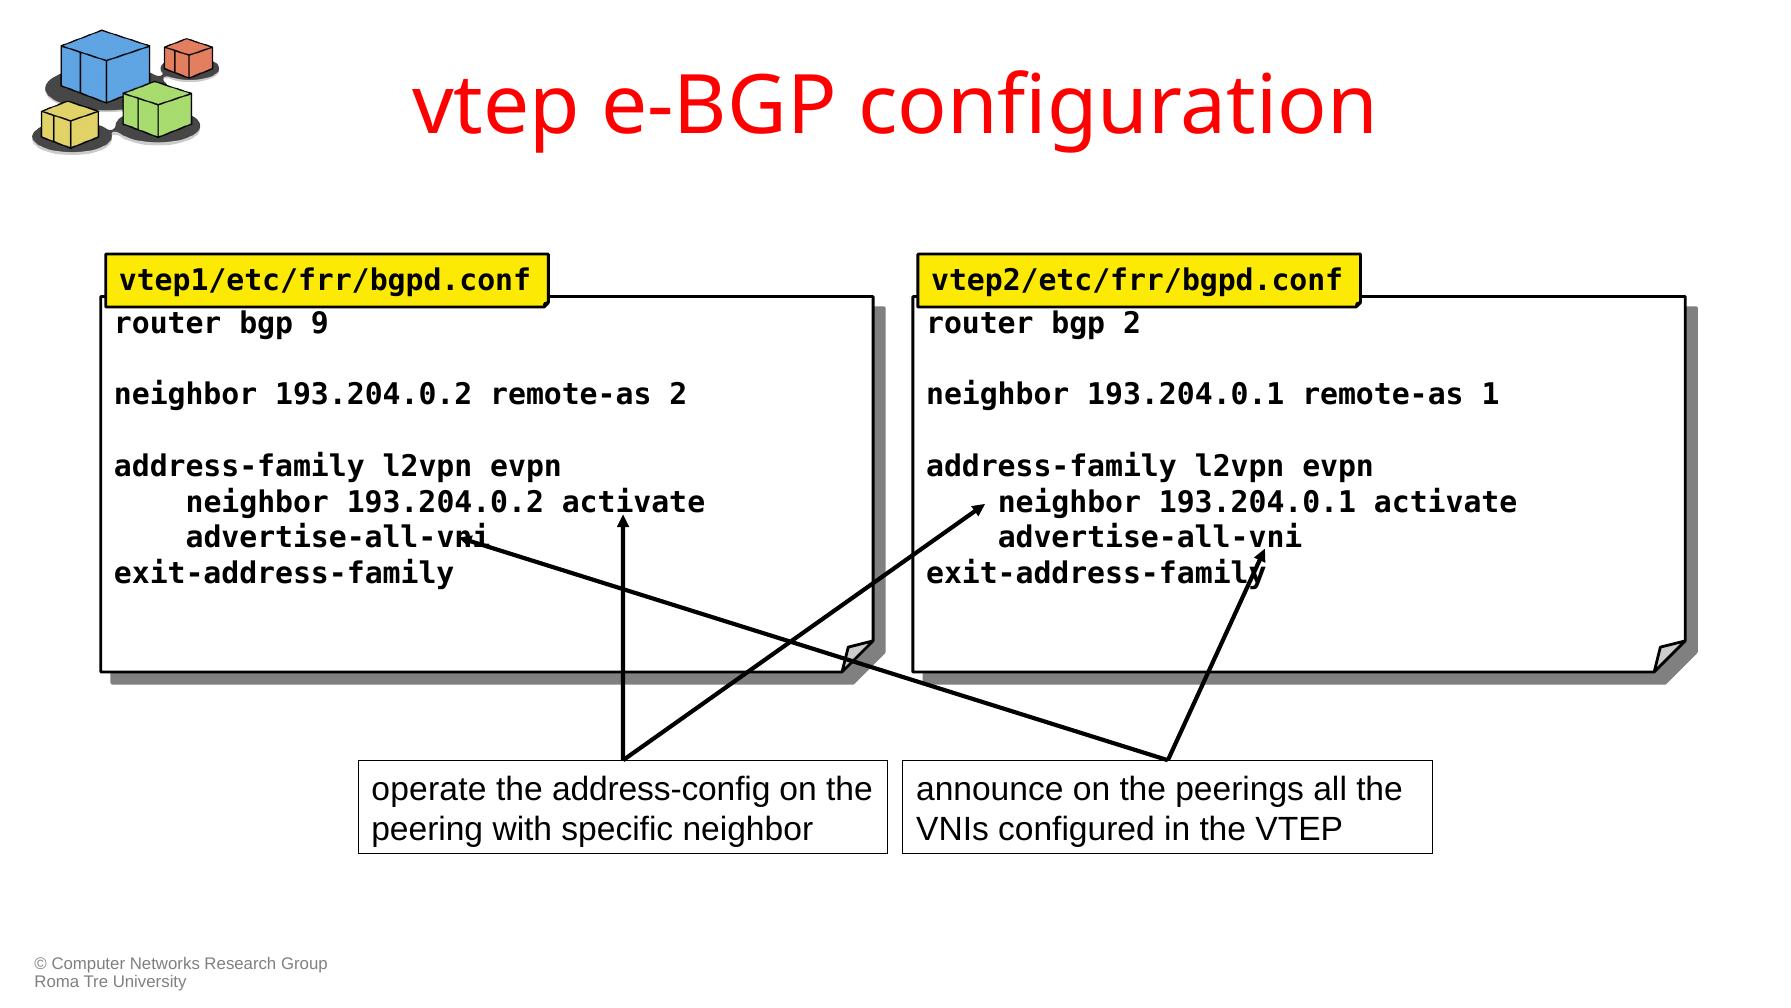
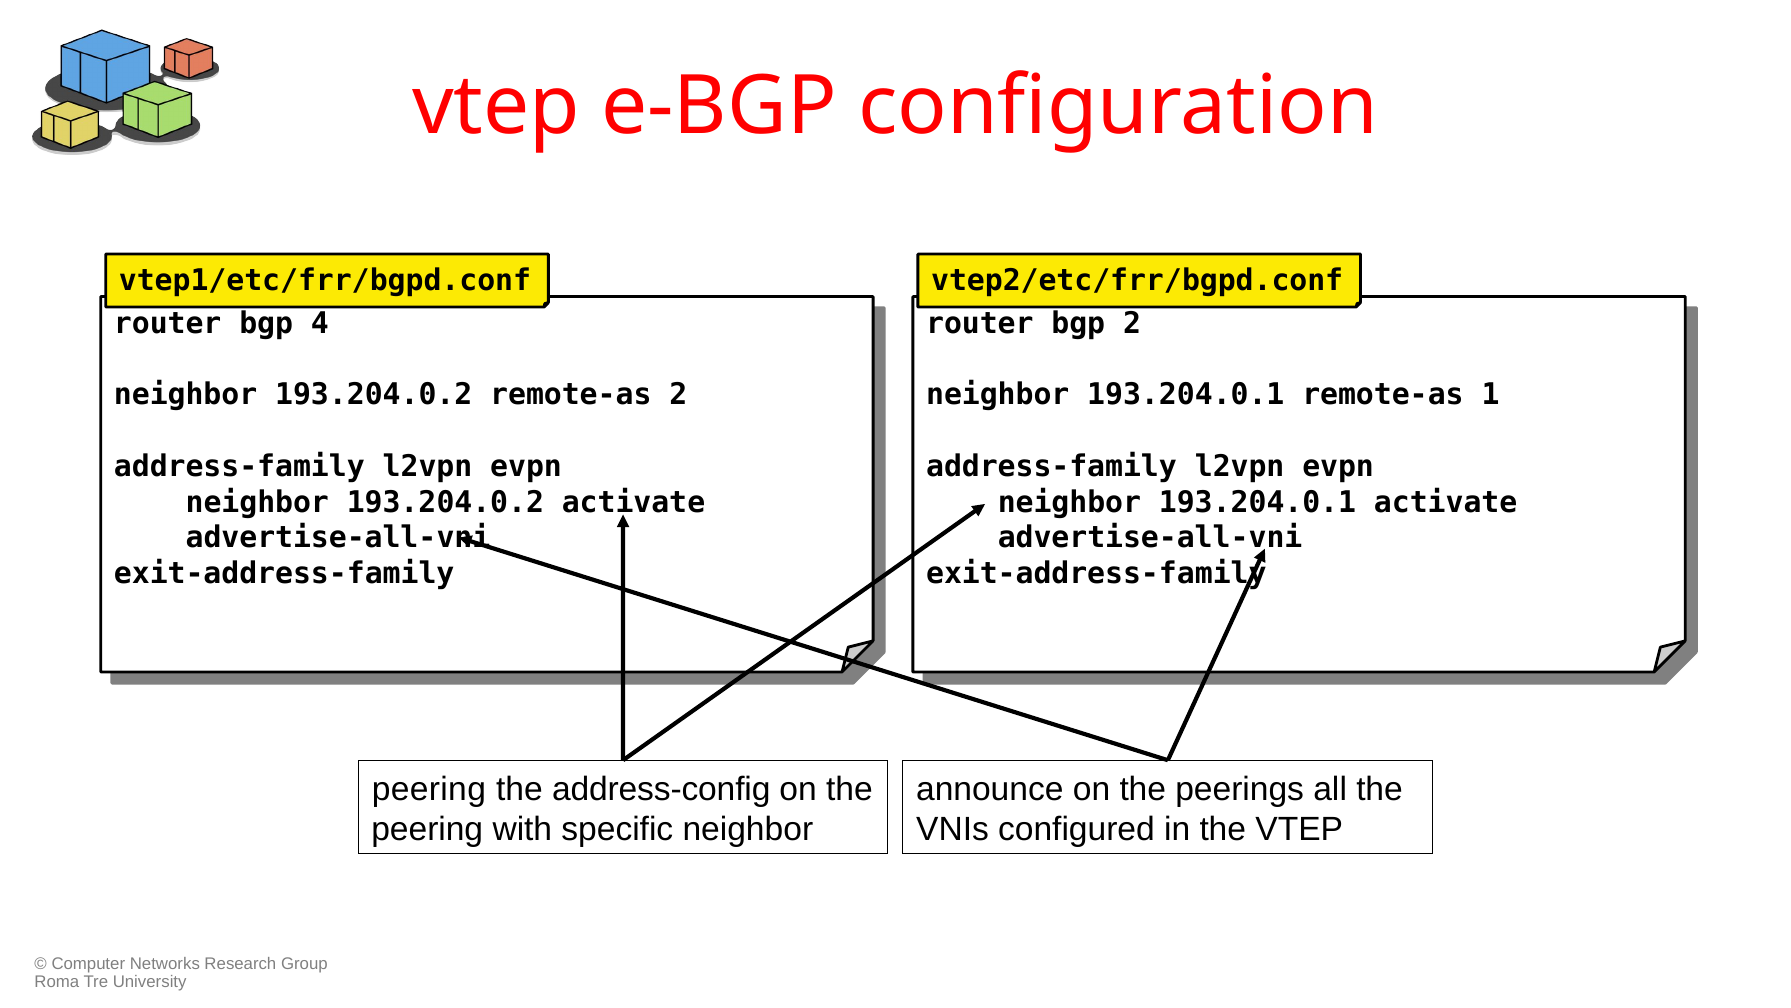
9: 9 -> 4
operate at (429, 789): operate -> peering
